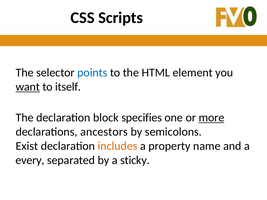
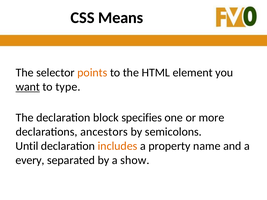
Scripts: Scripts -> Means
points colour: blue -> orange
itself: itself -> type
more underline: present -> none
Exist: Exist -> Until
sticky: sticky -> show
